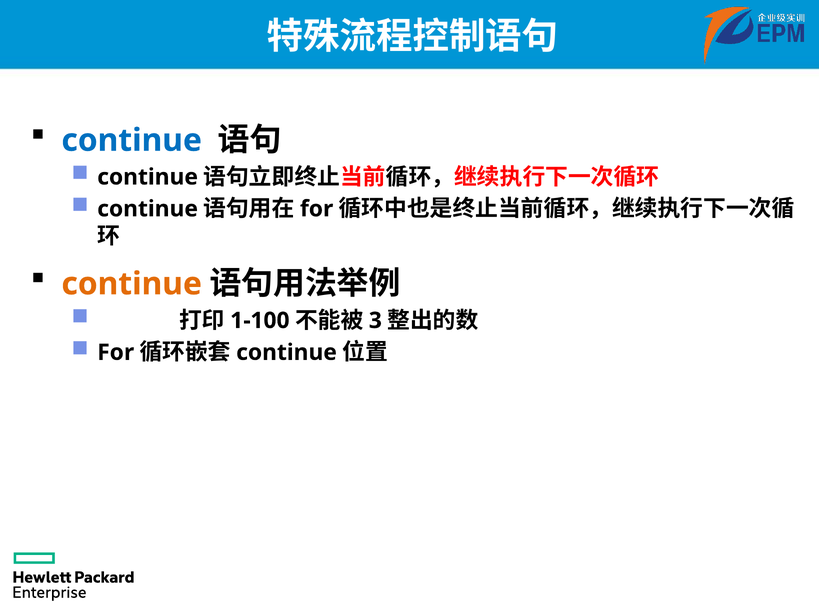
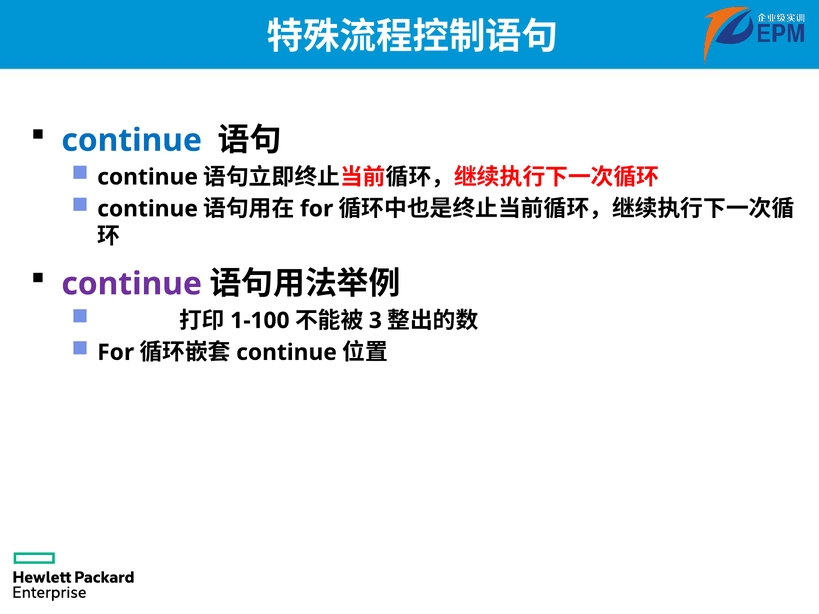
continue at (132, 284) colour: orange -> purple
